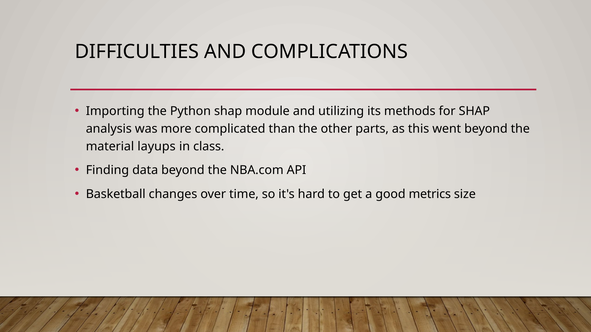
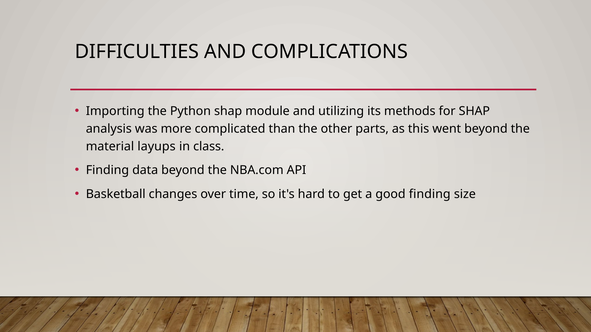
good metrics: metrics -> finding
